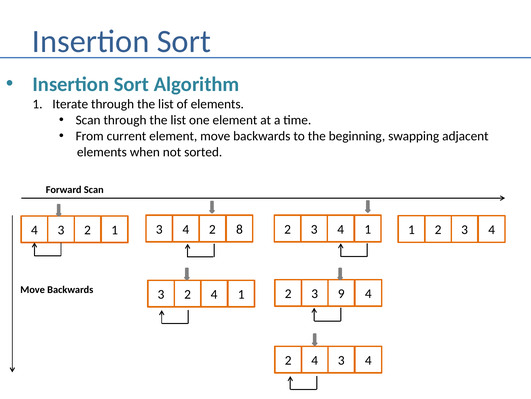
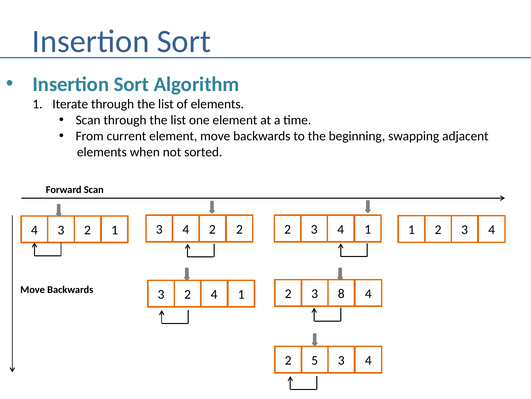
4 2 8: 8 -> 2
9: 9 -> 8
4 at (315, 360): 4 -> 5
